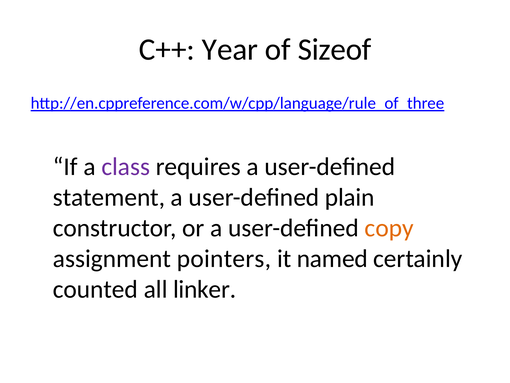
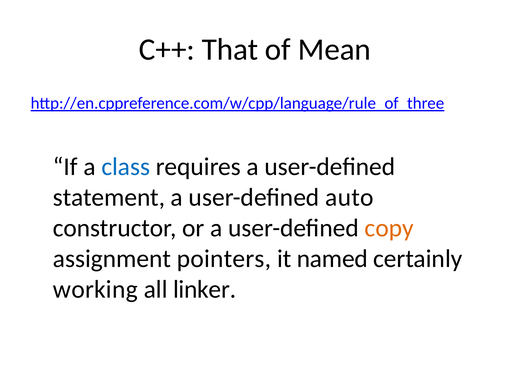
Year: Year -> That
Sizeof: Sizeof -> Mean
class colour: purple -> blue
plain: plain -> auto
counted: counted -> working
